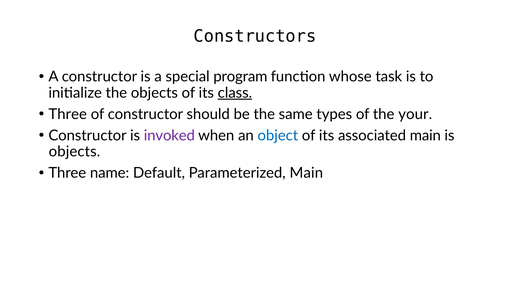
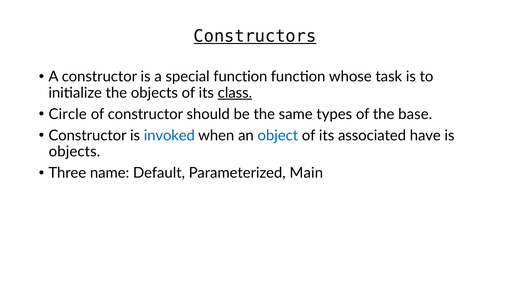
Constructors underline: none -> present
special program: program -> function
Three at (68, 114): Three -> Circle
your: your -> base
invoked colour: purple -> blue
associated main: main -> have
